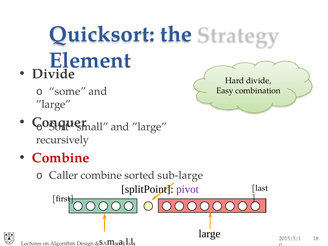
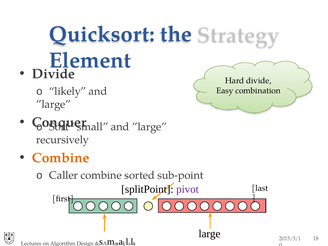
some: some -> likely
Combine at (61, 158) colour: red -> orange
sub-large: sub-large -> sub-point
